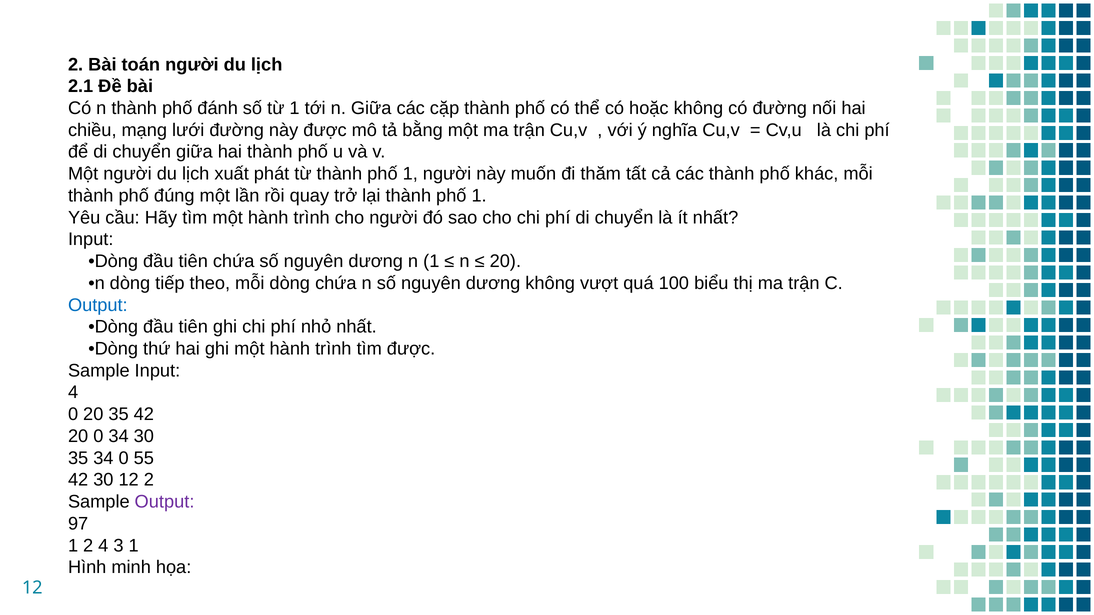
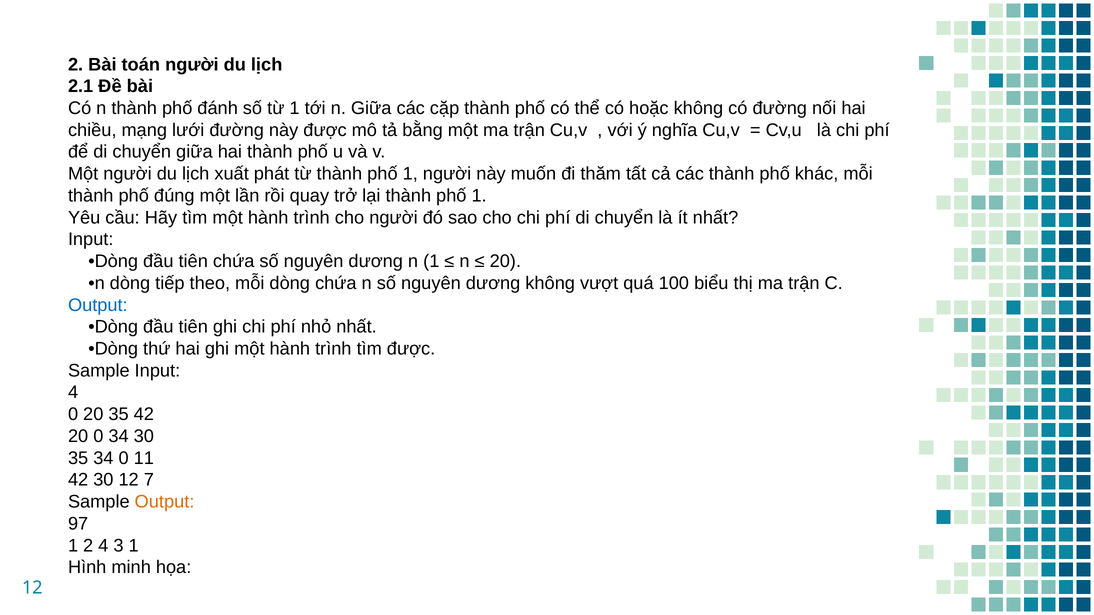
55: 55 -> 11
30 12 2: 2 -> 7
Output at (165, 502) colour: purple -> orange
